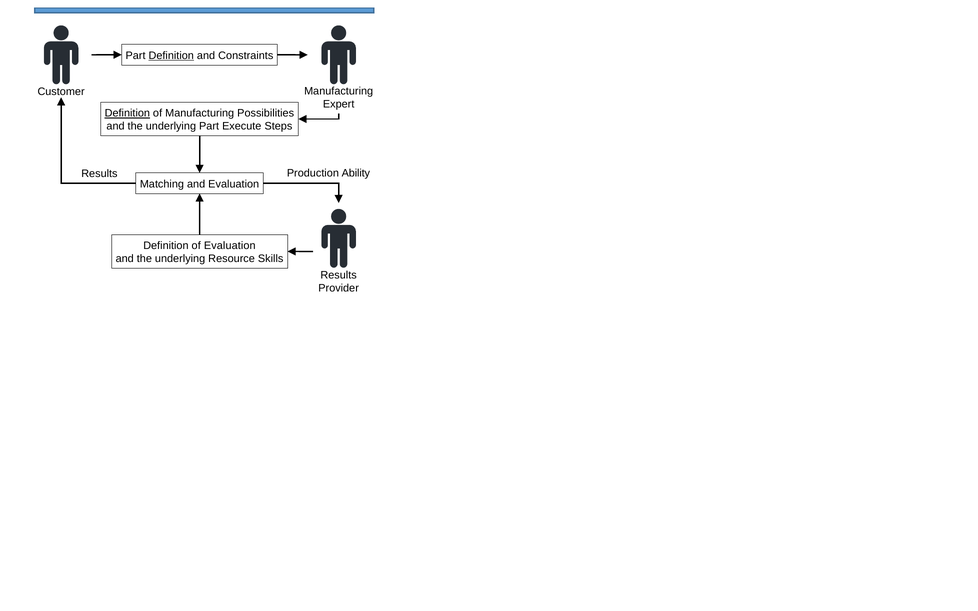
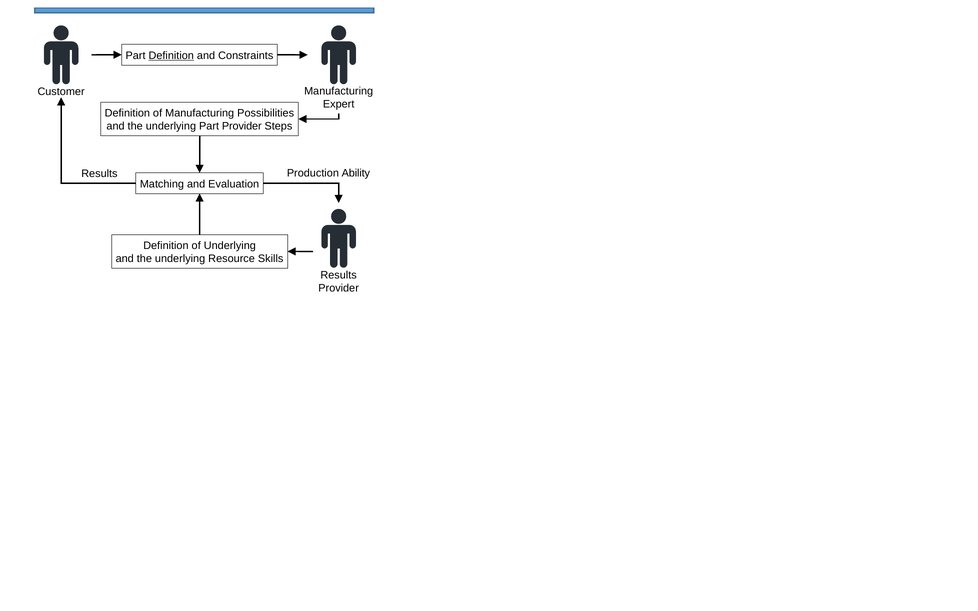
Definition at (127, 113) underline: present -> none
Part Execute: Execute -> Provider
of Evaluation: Evaluation -> Underlying
